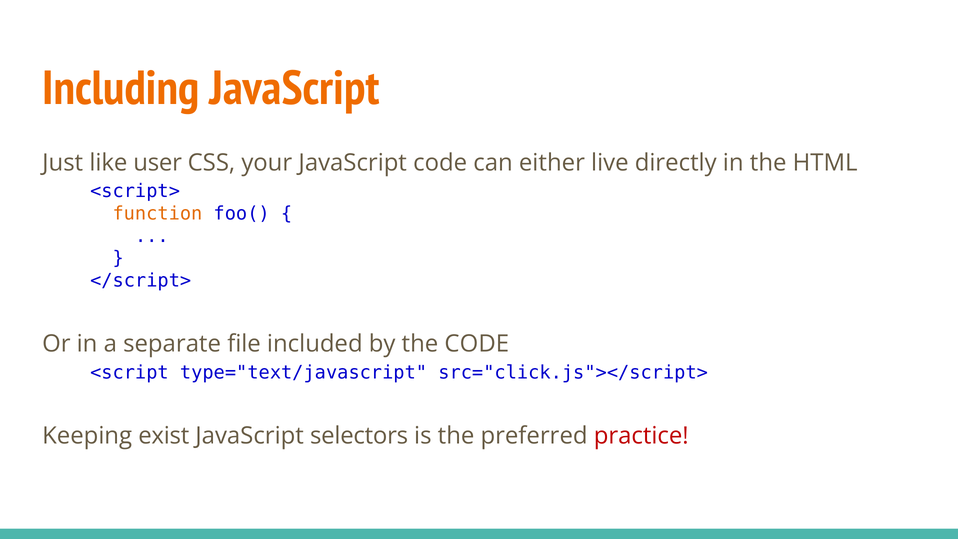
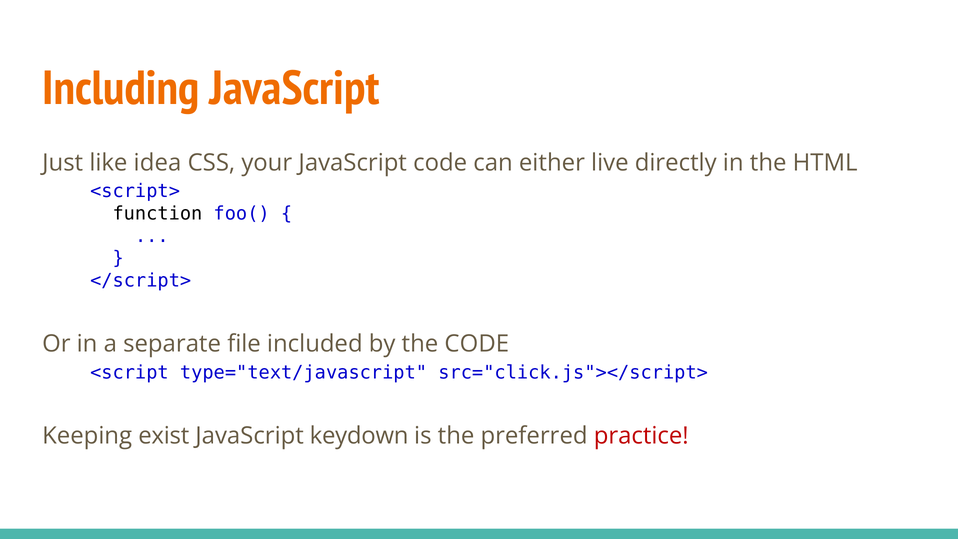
user: user -> idea
function colour: orange -> black
selectors: selectors -> keydown
